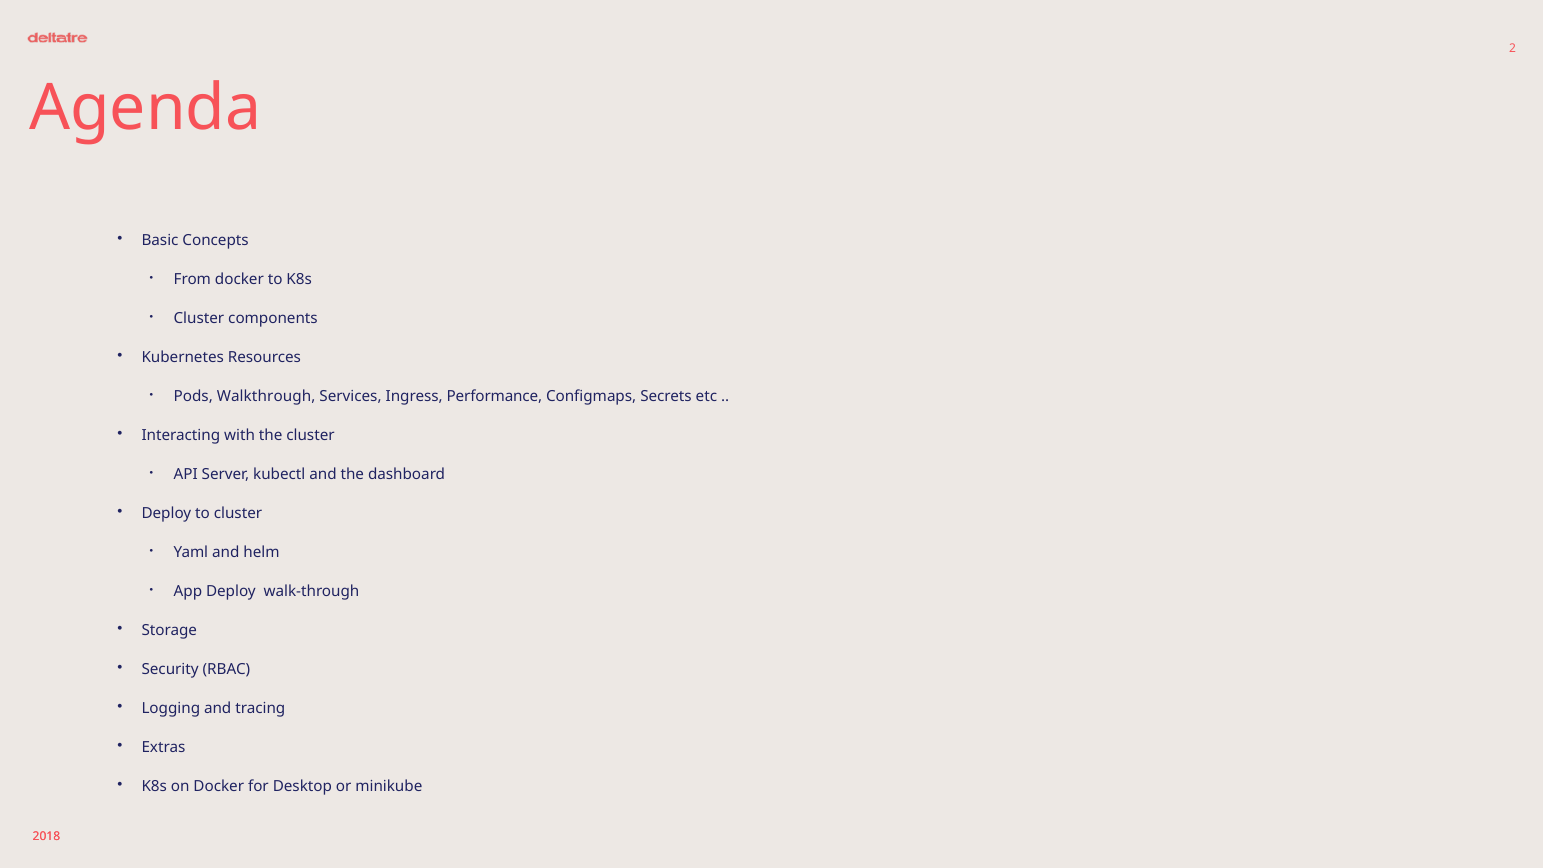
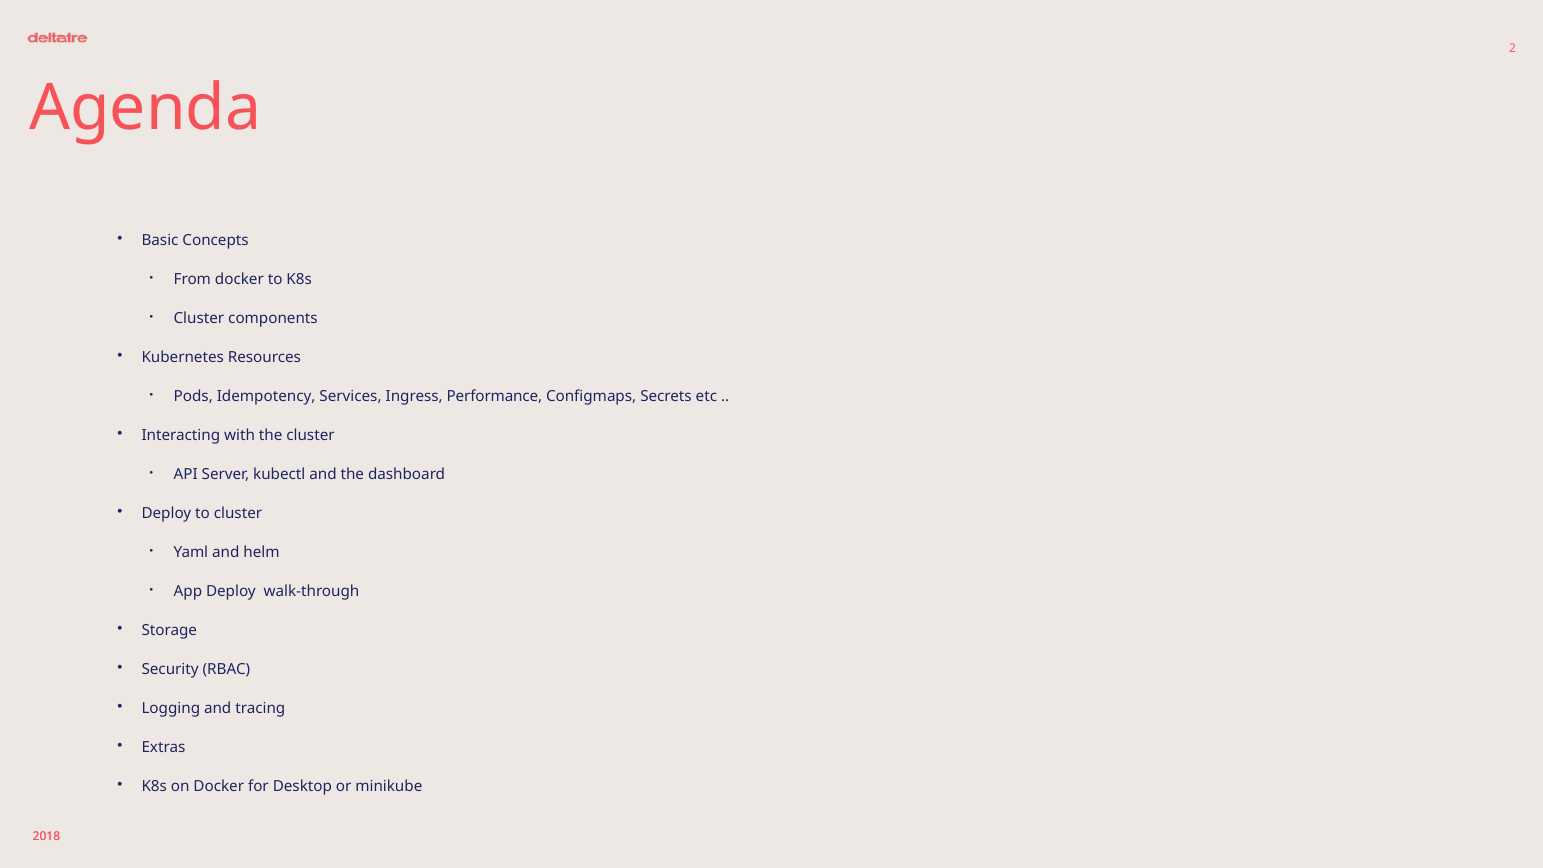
Walkthrough: Walkthrough -> Idempotency
